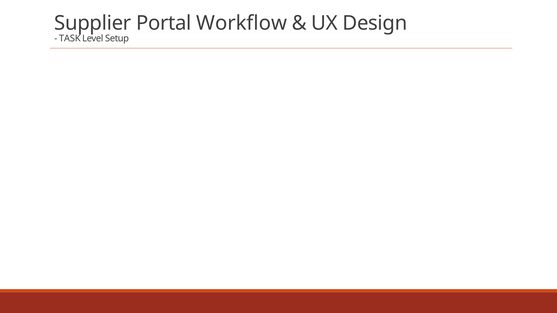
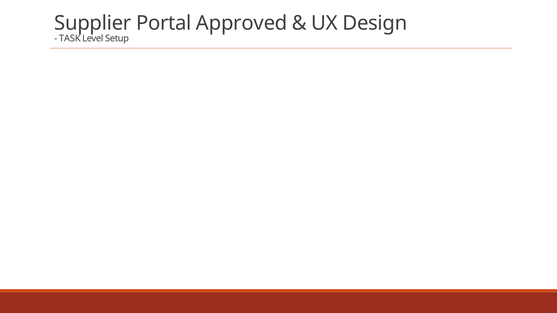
Workflow: Workflow -> Approved
